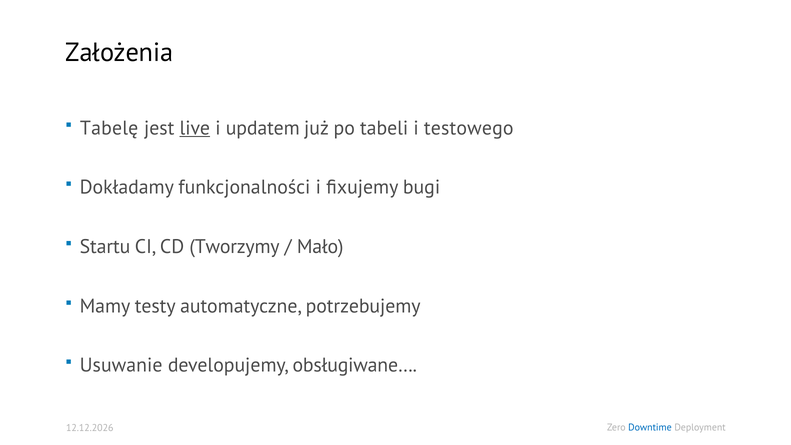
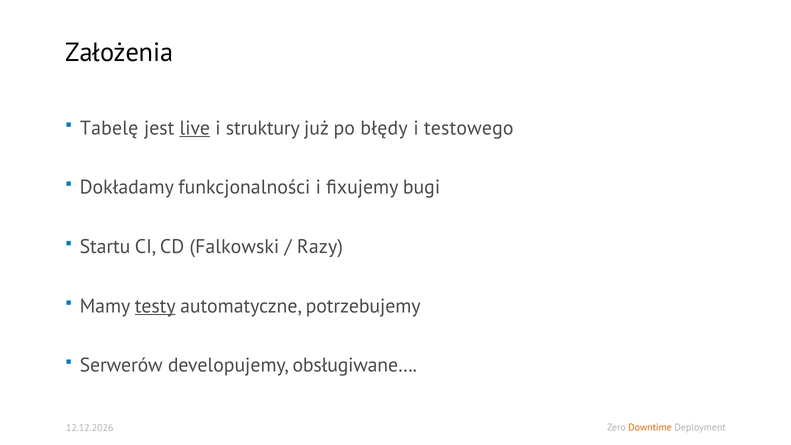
updatem: updatem -> struktury
tabeli: tabeli -> błędy
Tworzymy: Tworzymy -> Falkowski
Mało: Mało -> Razy
testy underline: none -> present
Usuwanie: Usuwanie -> Serwerów
Downtime colour: blue -> orange
